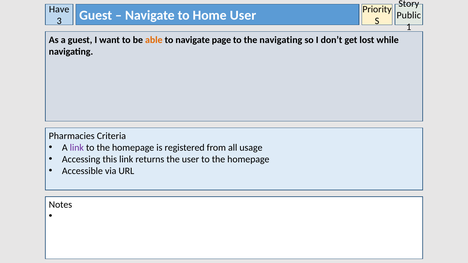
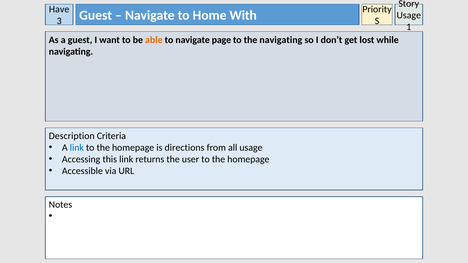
Public at (409, 15): Public -> Usage
Home User: User -> With
Pharmacies: Pharmacies -> Description
link at (77, 148) colour: purple -> blue
registered: registered -> directions
